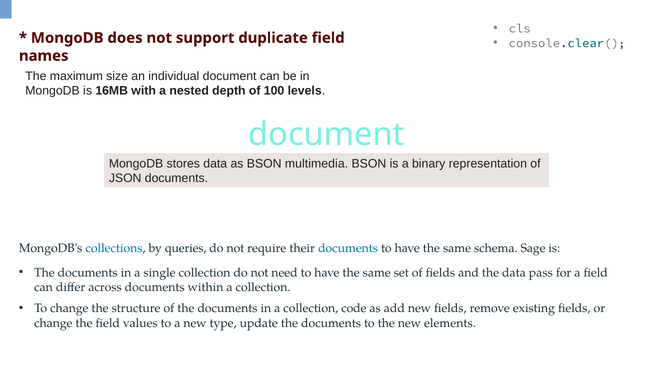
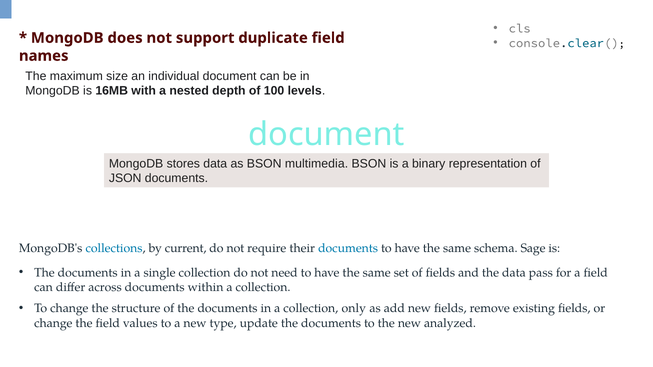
queries: queries -> current
code: code -> only
elements: elements -> analyzed
